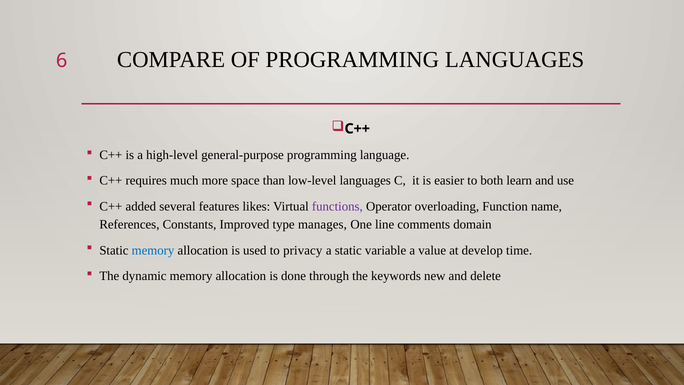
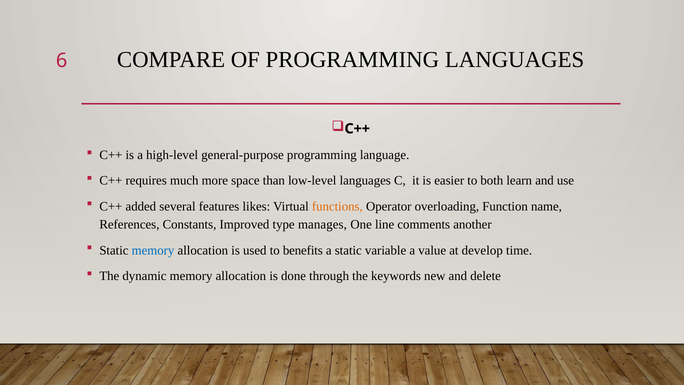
functions colour: purple -> orange
domain: domain -> another
privacy: privacy -> benefits
